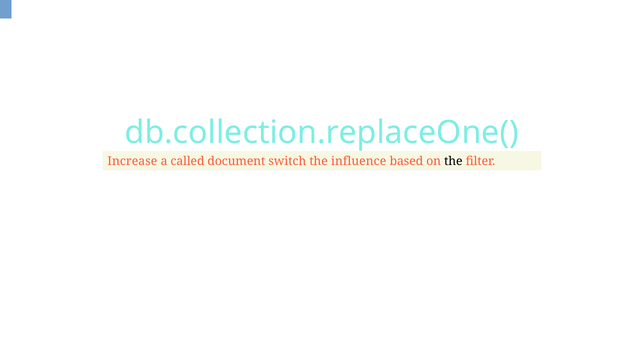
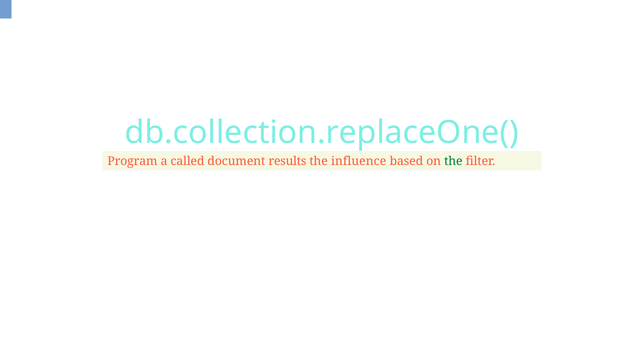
Increase: Increase -> Program
switch: switch -> results
the at (453, 162) colour: black -> green
